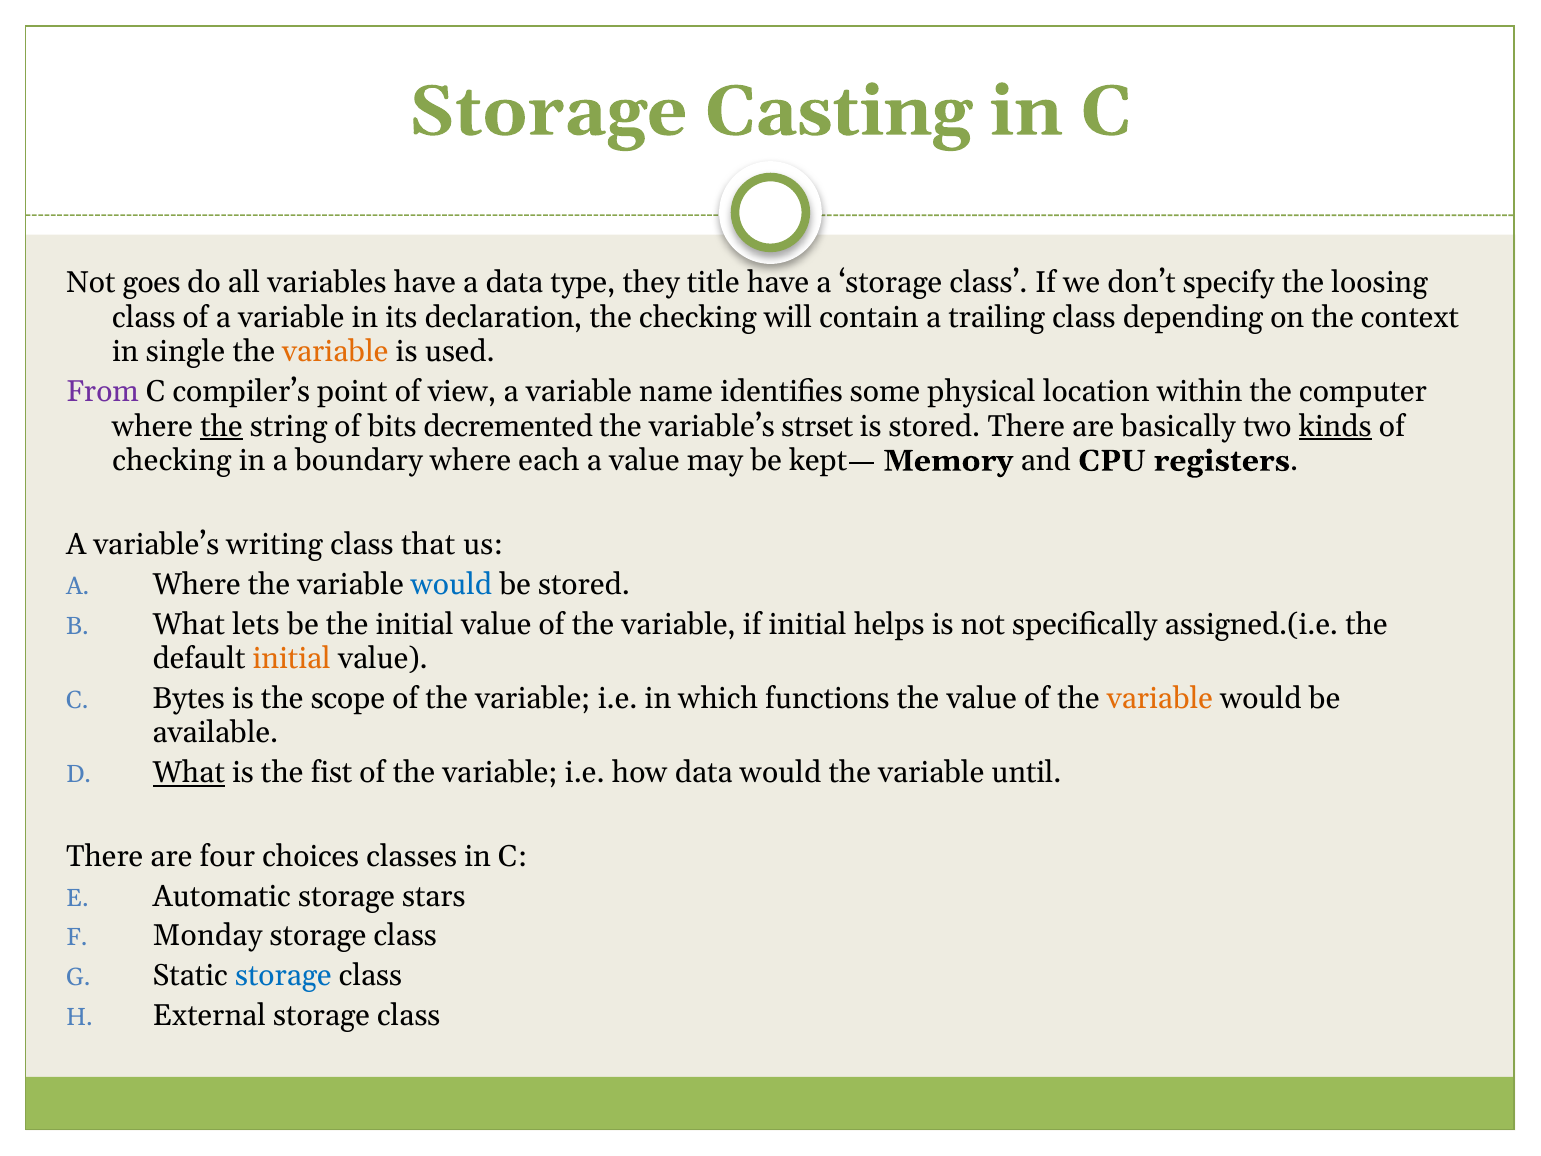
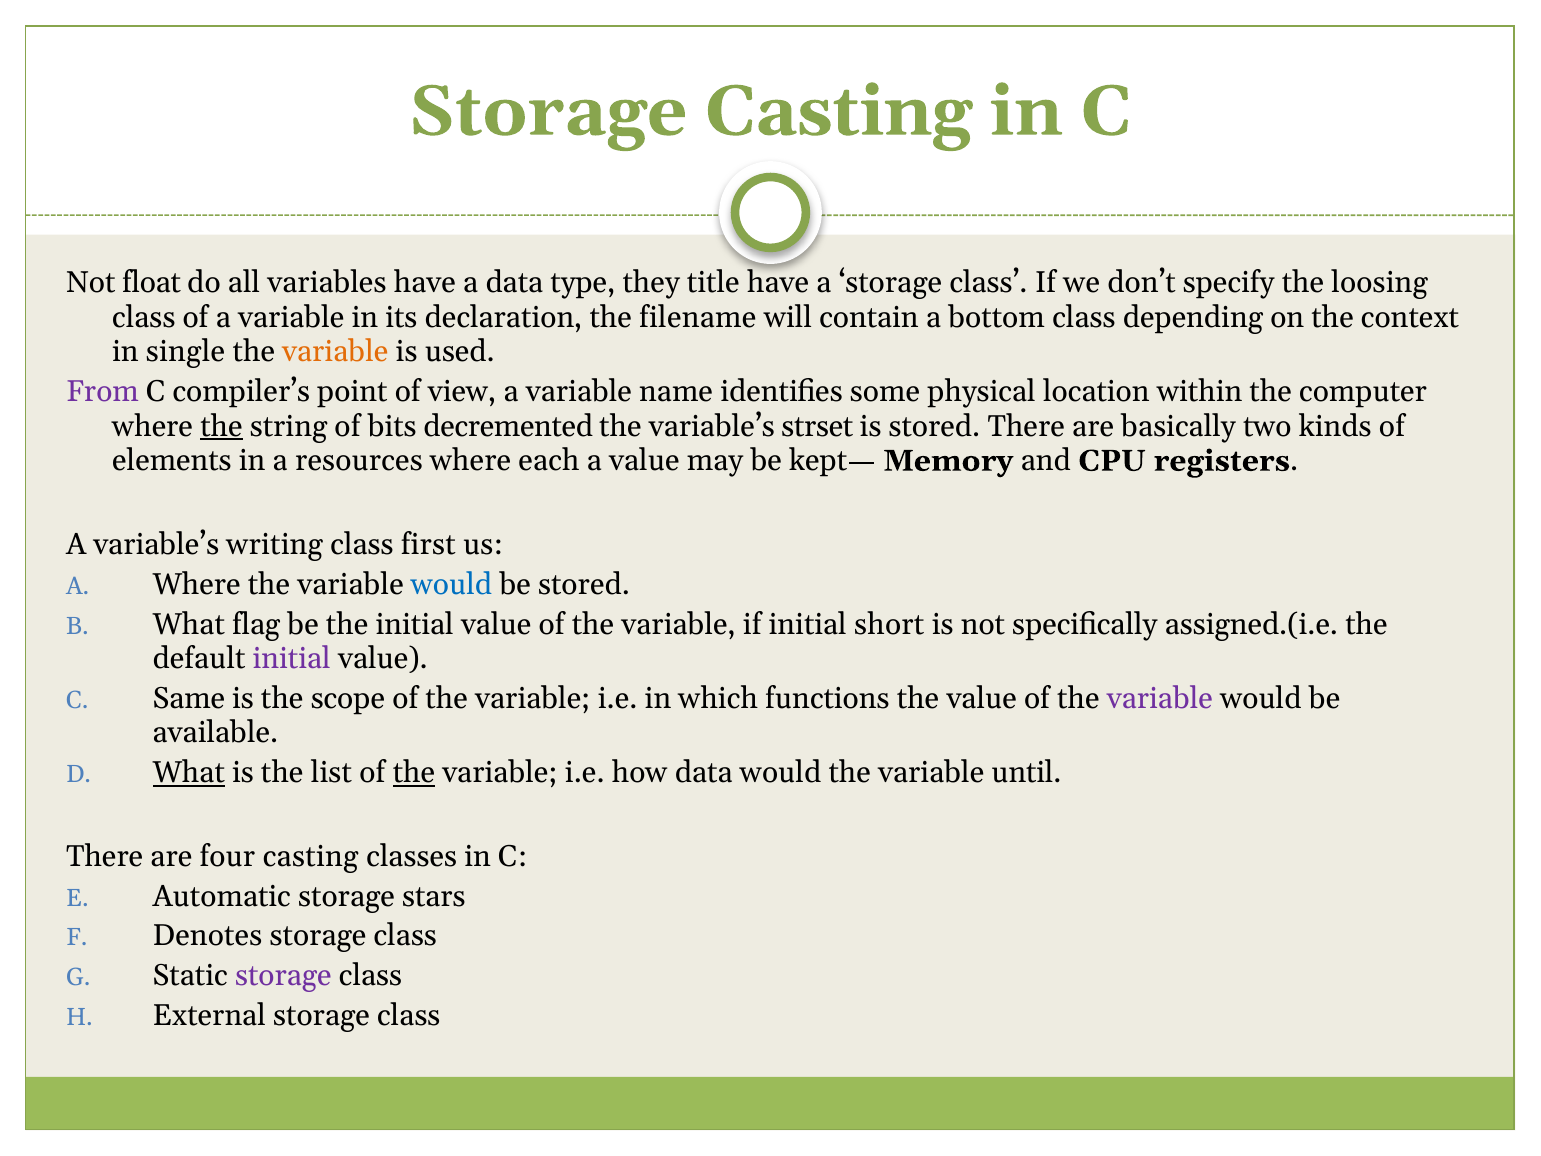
goes: goes -> float
the checking: checking -> filename
trailing: trailing -> bottom
kinds underline: present -> none
checking at (172, 461): checking -> elements
boundary: boundary -> resources
that: that -> first
lets: lets -> flag
helps: helps -> short
initial at (292, 658) colour: orange -> purple
Bytes: Bytes -> Same
variable at (1160, 698) colour: orange -> purple
fist: fist -> list
the at (414, 773) underline: none -> present
four choices: choices -> casting
Monday: Monday -> Denotes
storage at (283, 976) colour: blue -> purple
